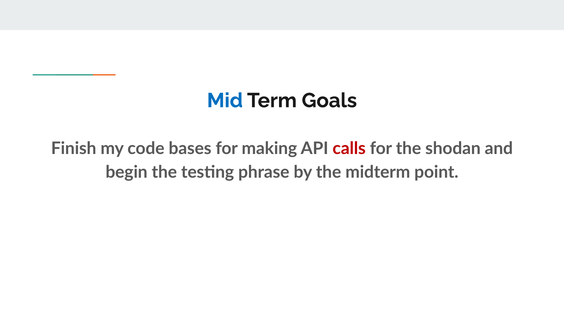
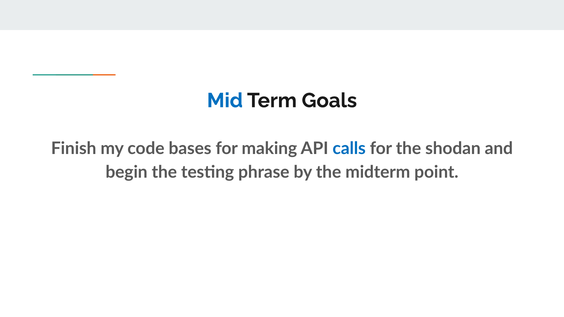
calls colour: red -> blue
